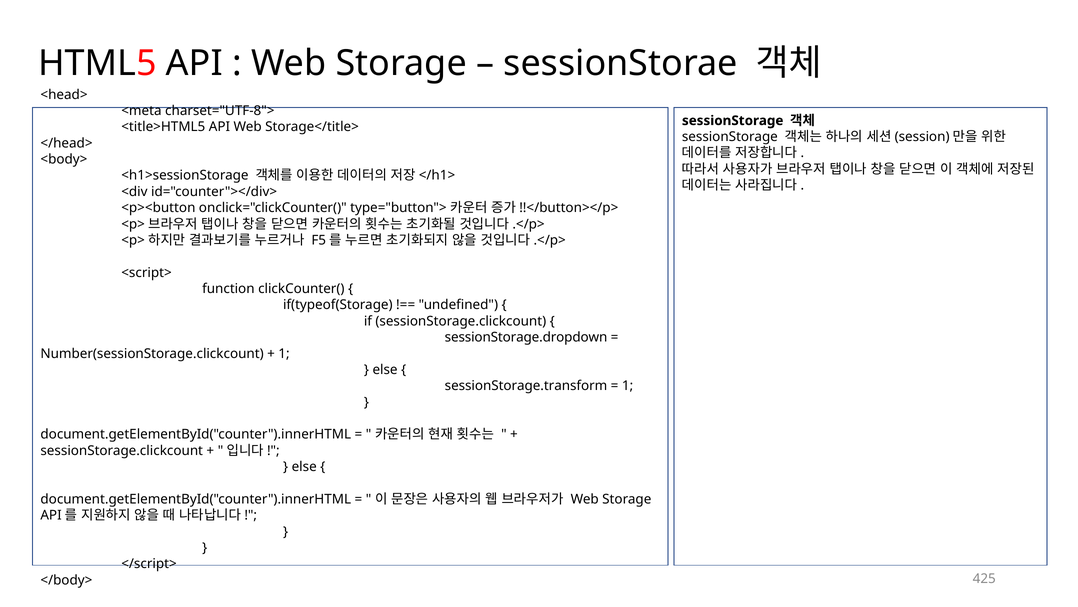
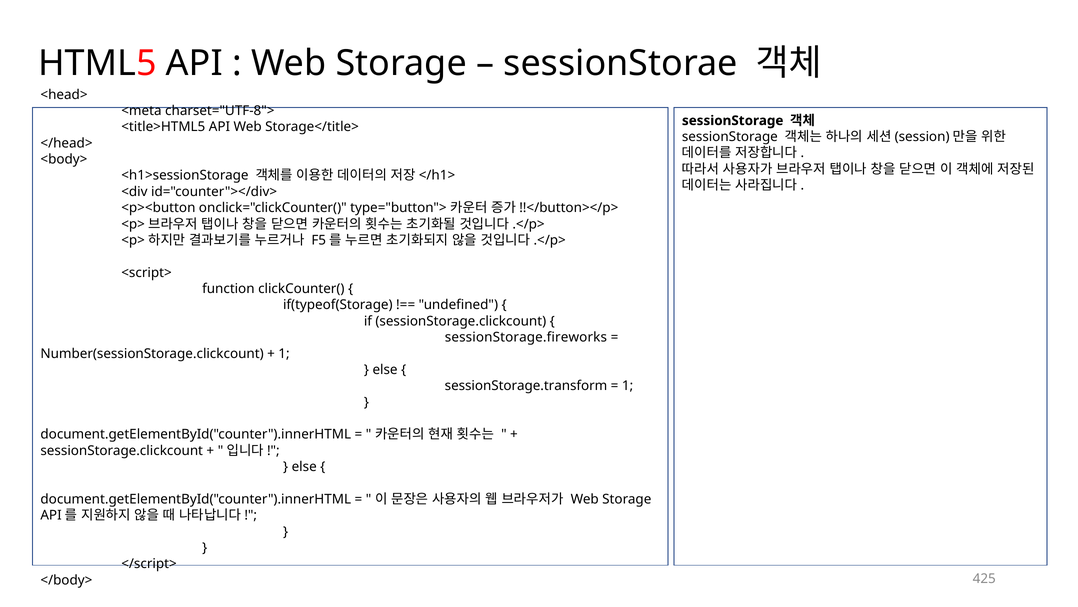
sessionStorage.dropdown: sessionStorage.dropdown -> sessionStorage.fireworks
